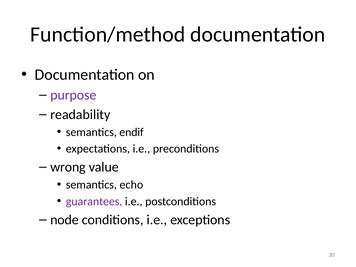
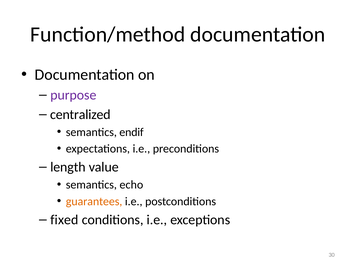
readability: readability -> centralized
wrong: wrong -> length
guarantees colour: purple -> orange
node: node -> fixed
